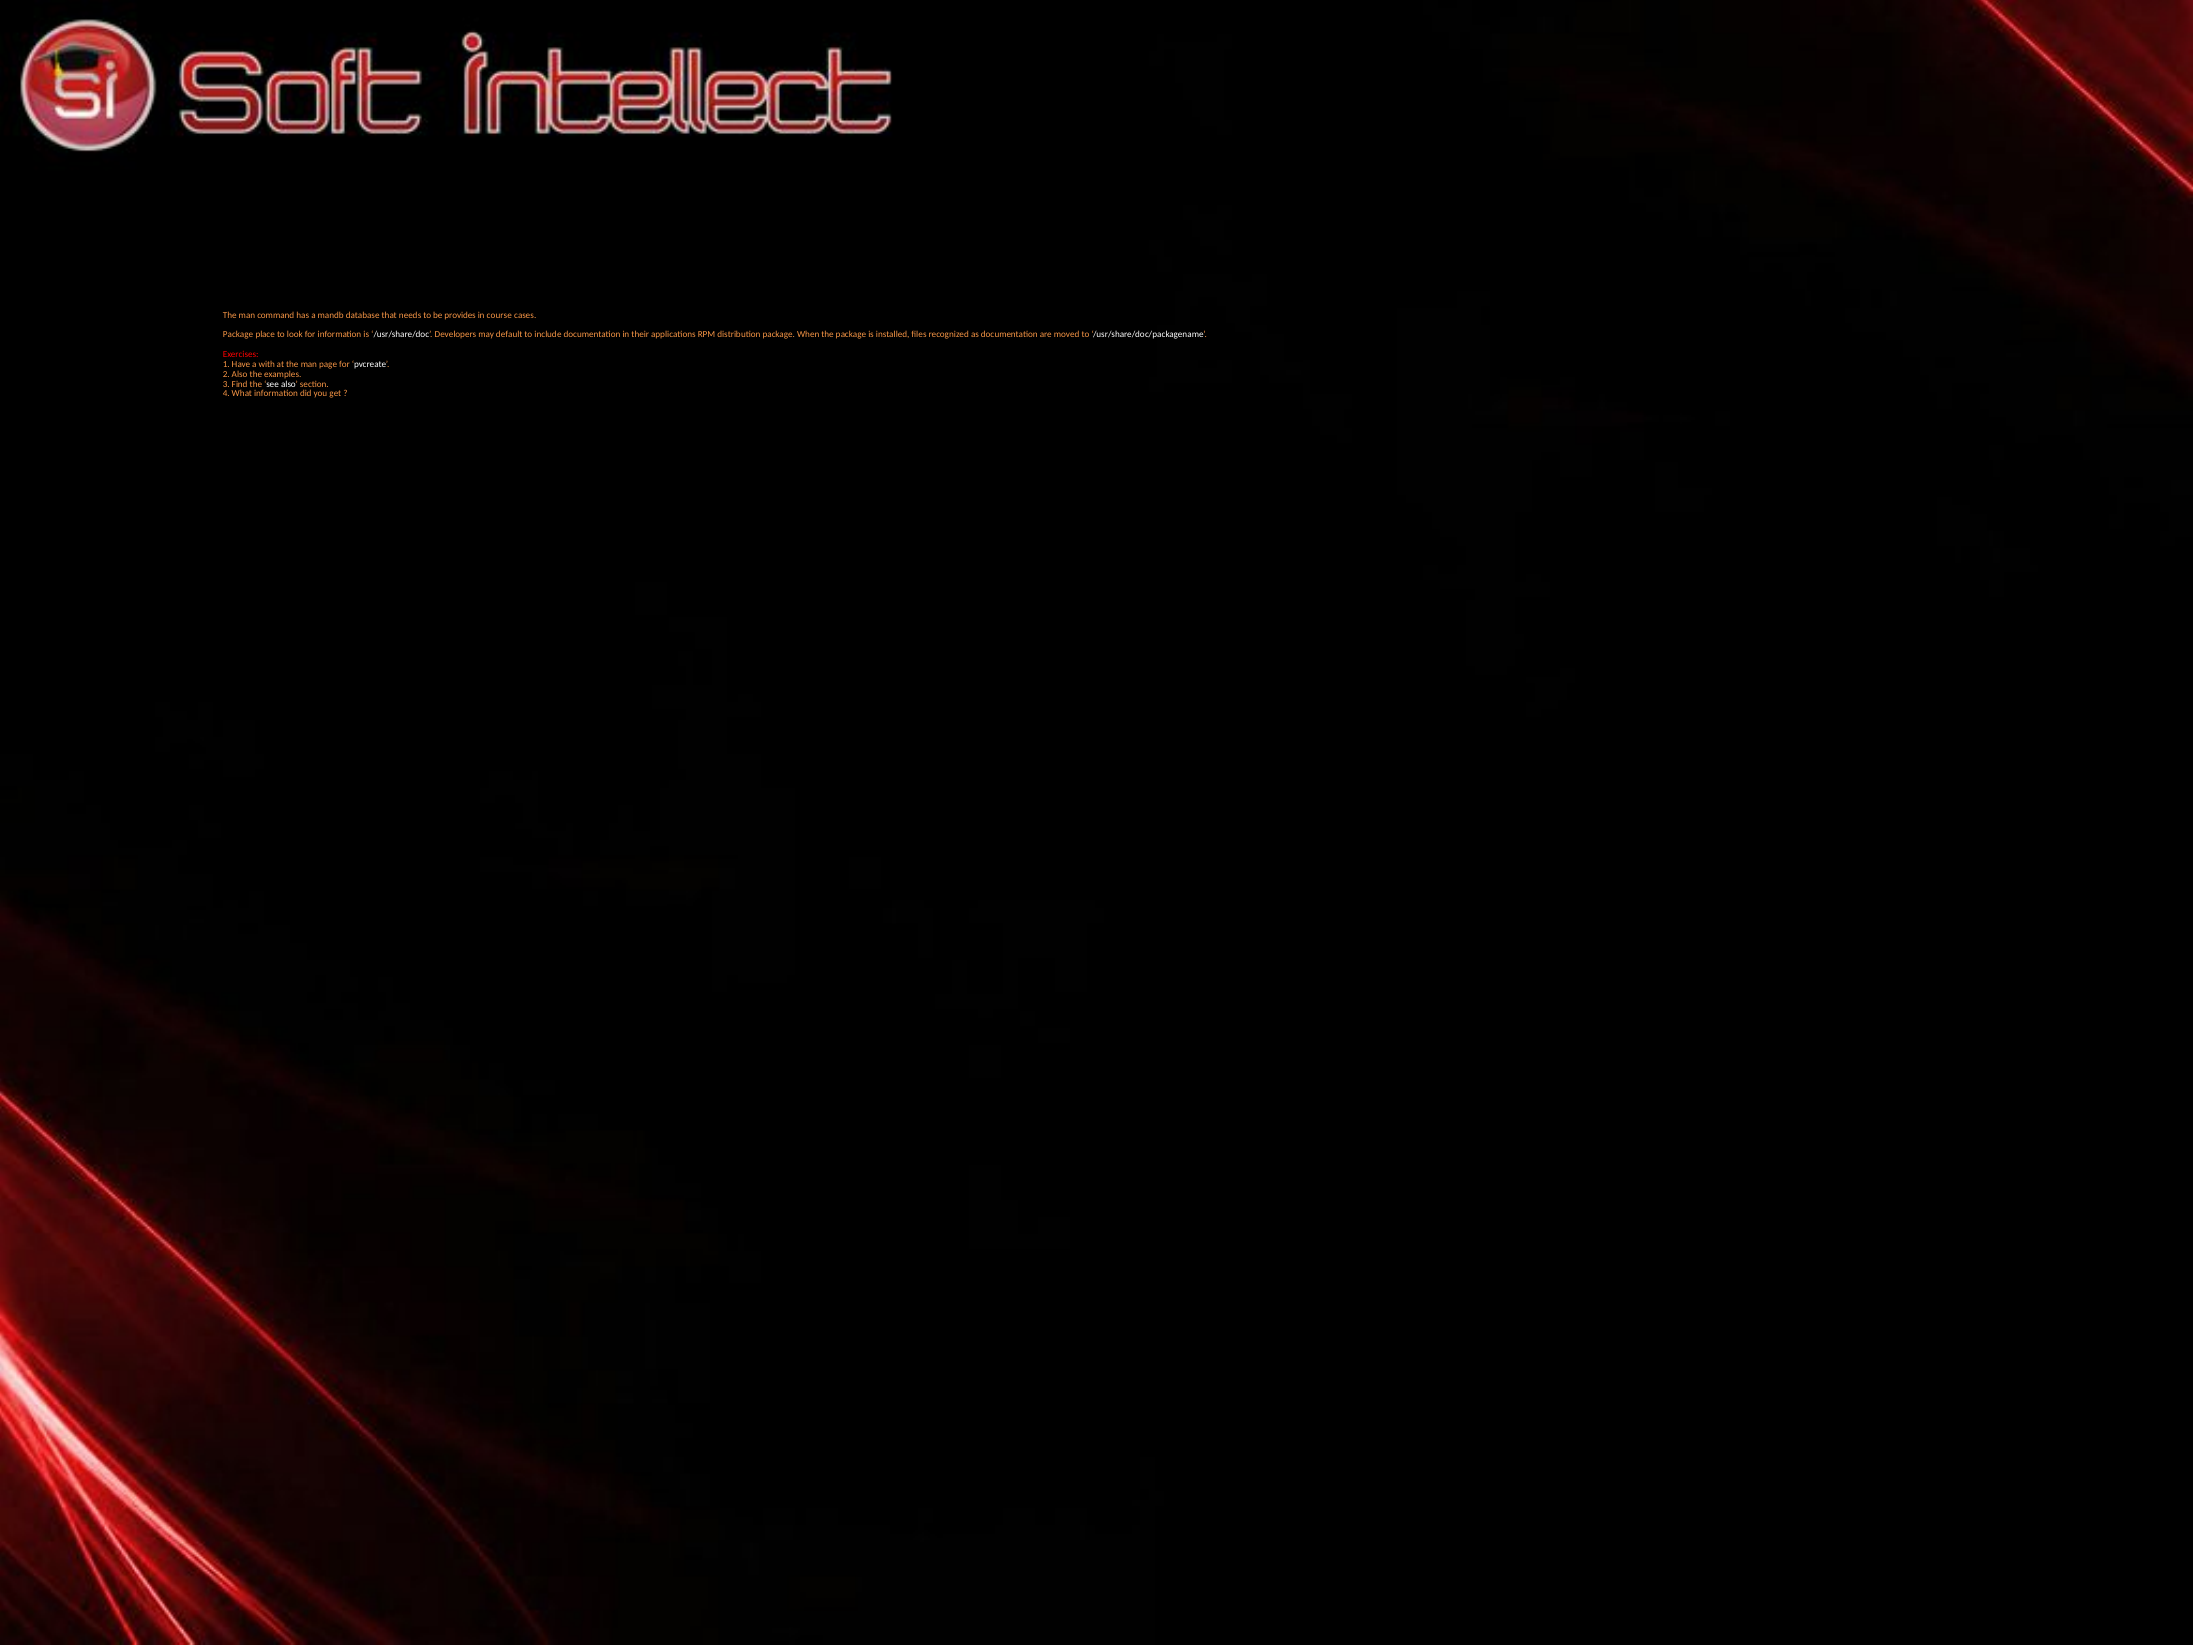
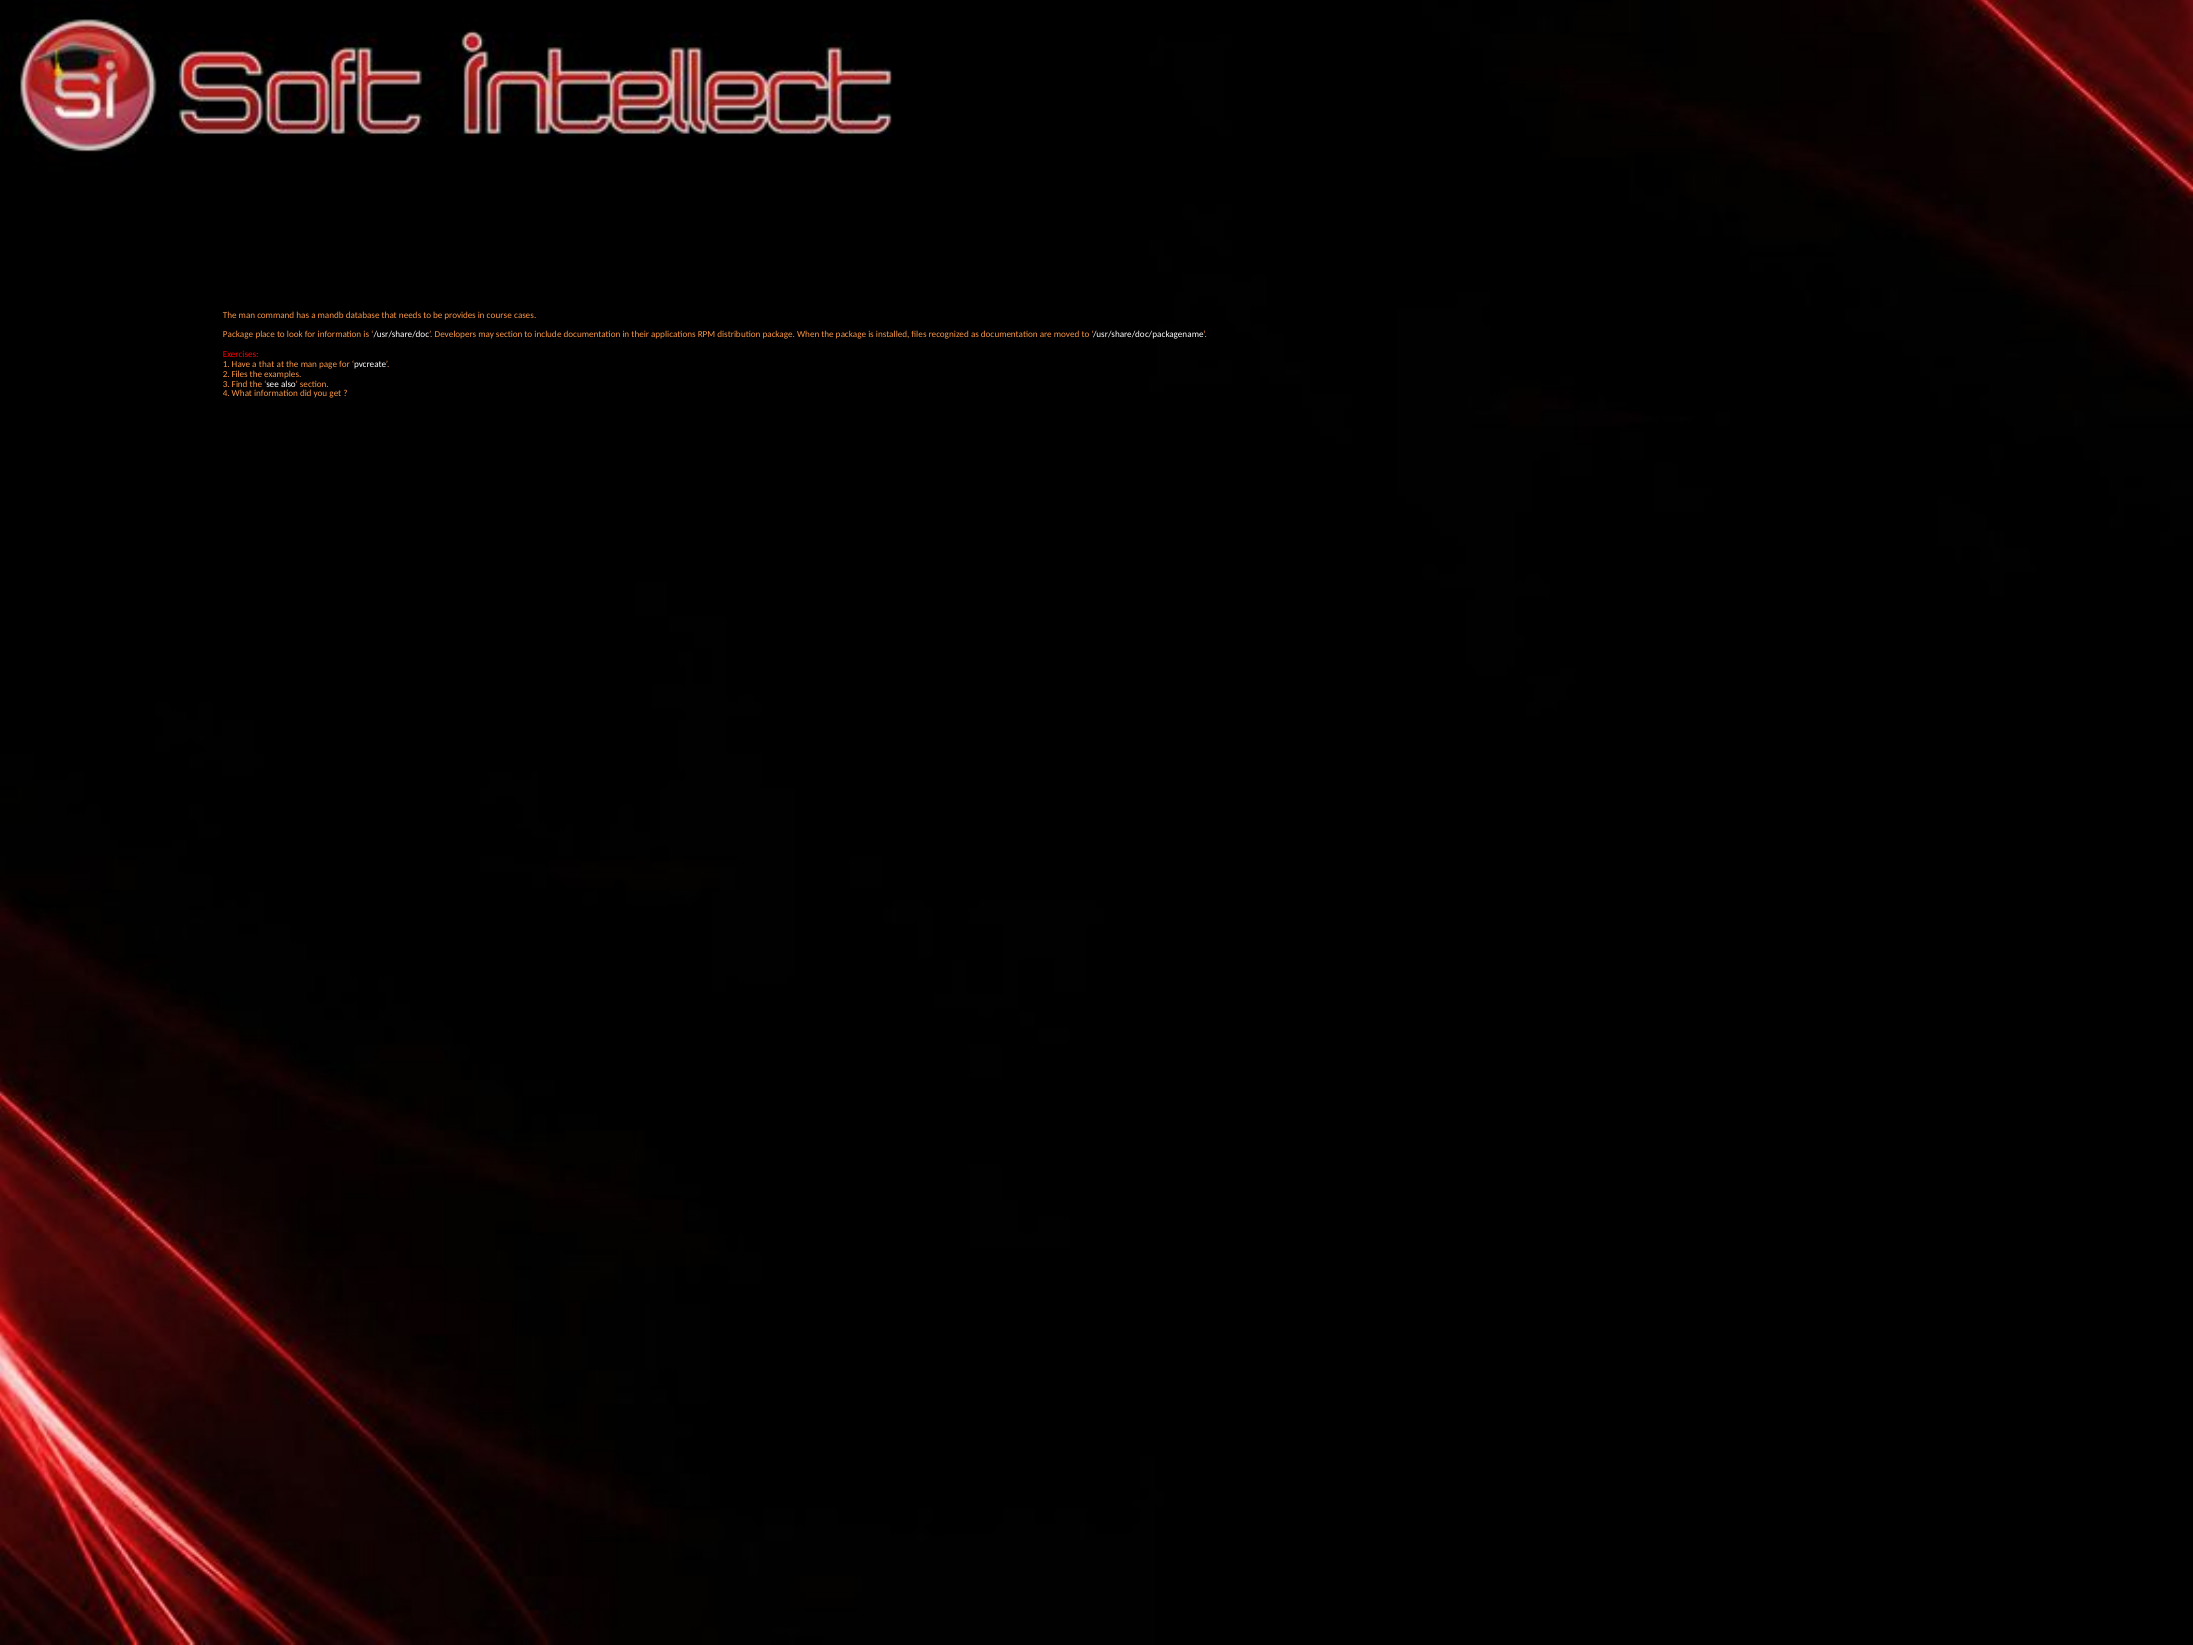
may default: default -> section
a with: with -> that
2 Also: Also -> Files
